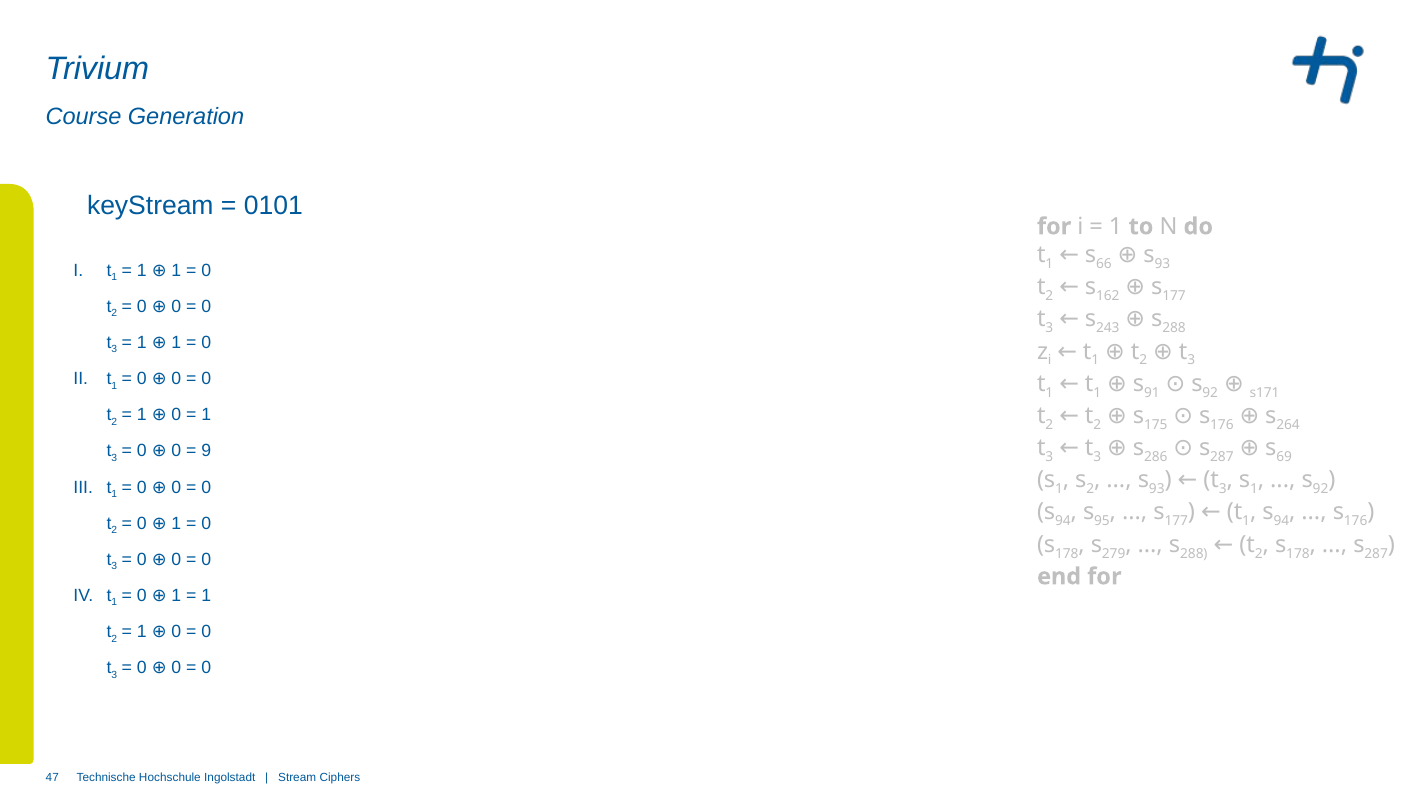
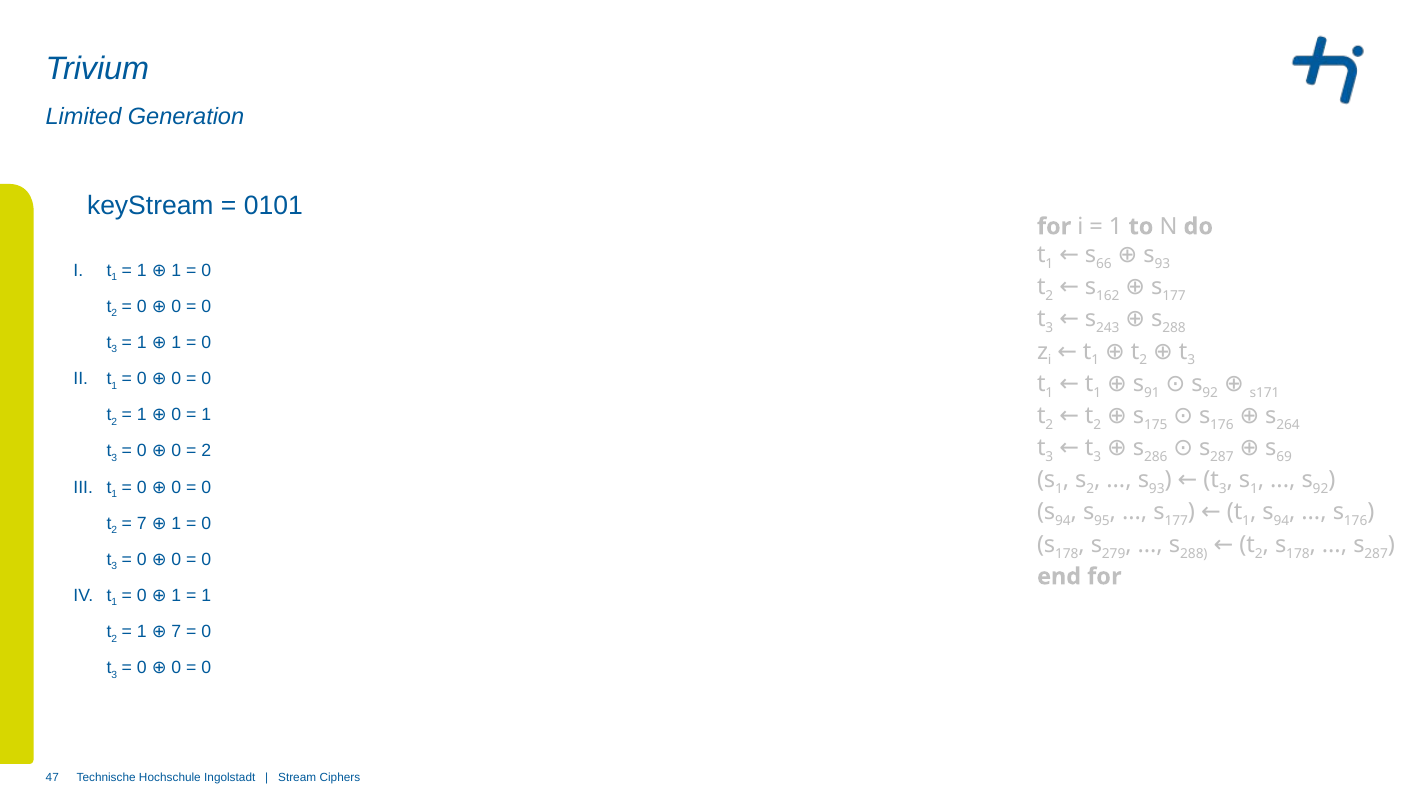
Course: Course -> Limited
9 at (206, 451): 9 -> 2
0 at (142, 523): 0 -> 7
0 at (176, 632): 0 -> 7
